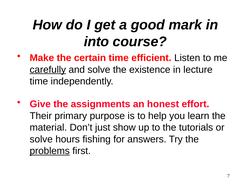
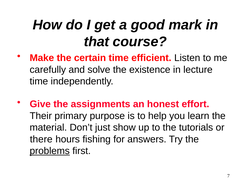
into: into -> that
carefully underline: present -> none
solve at (41, 139): solve -> there
